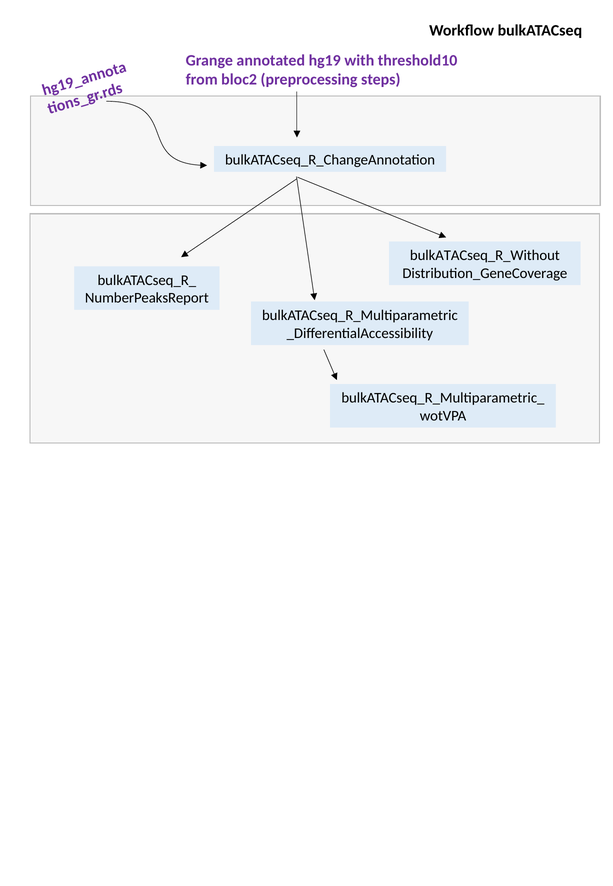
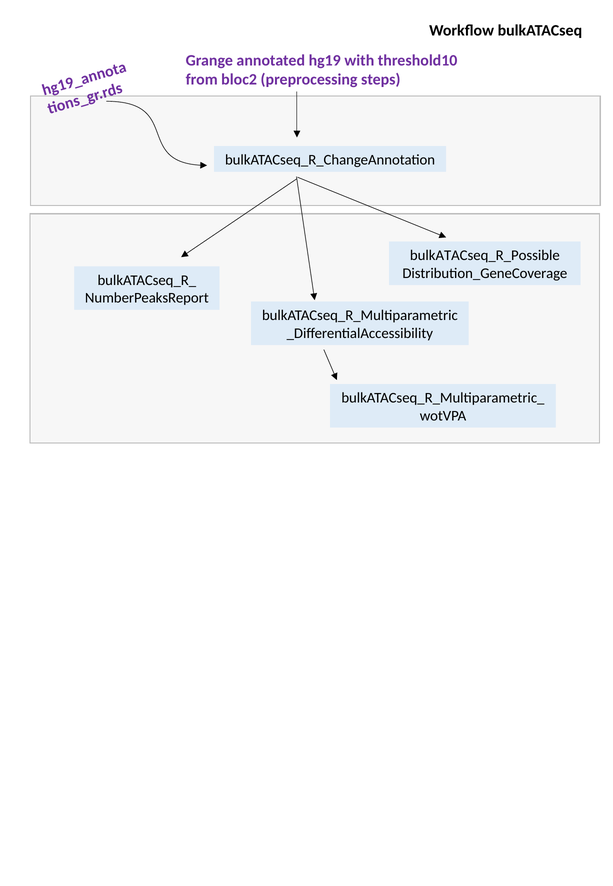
bulkATACseq_R_Without: bulkATACseq_R_Without -> bulkATACseq_R_Possible
